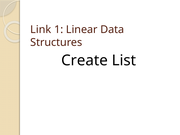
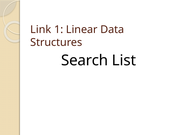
Create: Create -> Search
